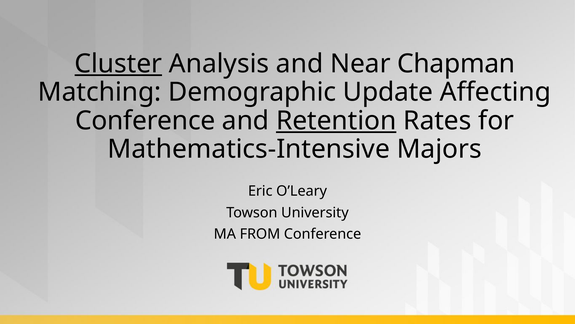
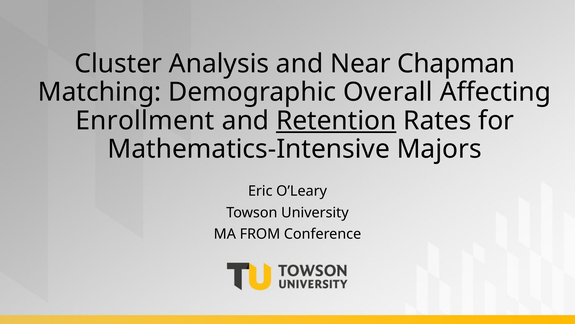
Cluster underline: present -> none
Update: Update -> Overall
Conference at (145, 121): Conference -> Enrollment
